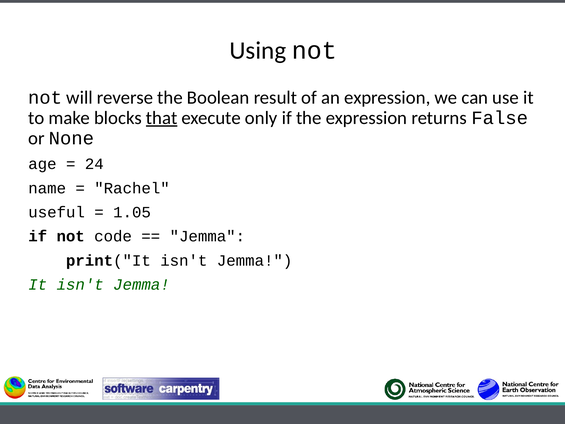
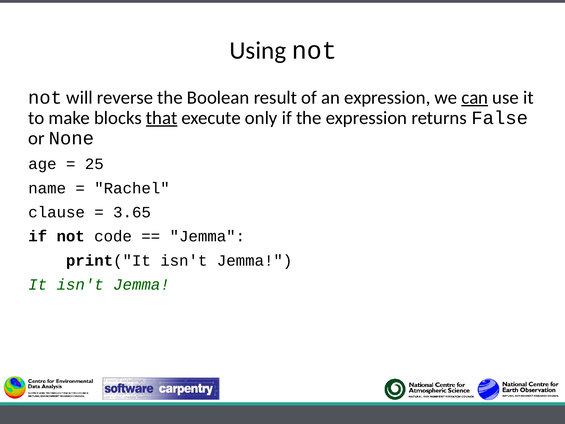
can underline: none -> present
24: 24 -> 25
useful: useful -> clause
1.05: 1.05 -> 3.65
